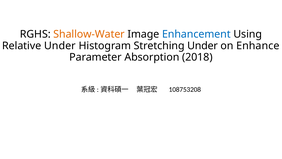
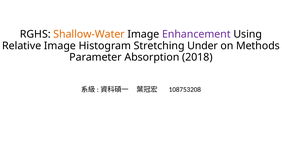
Enhancement colour: blue -> purple
Relative Under: Under -> Image
Enhance: Enhance -> Methods
